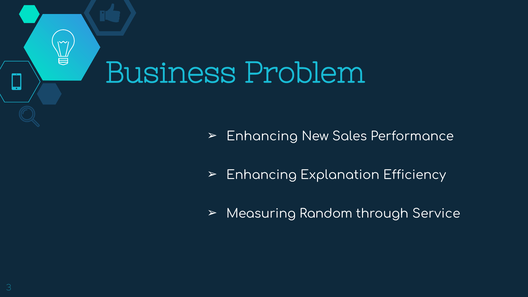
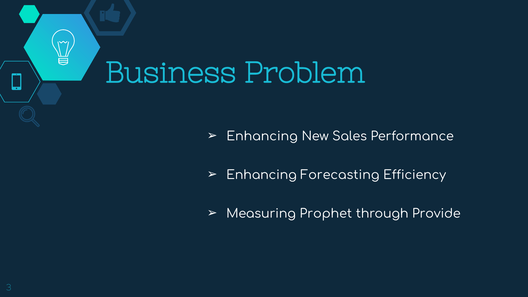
Explanation: Explanation -> Forecasting
Random: Random -> Prophet
Service: Service -> Provide
